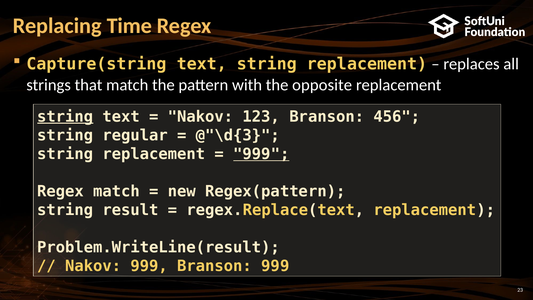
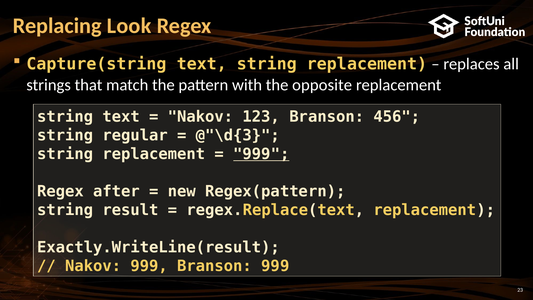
Time: Time -> Look
string at (65, 117) underline: present -> none
Regex match: match -> after
Problem.WriteLine(result: Problem.WriteLine(result -> Exactly.WriteLine(result
